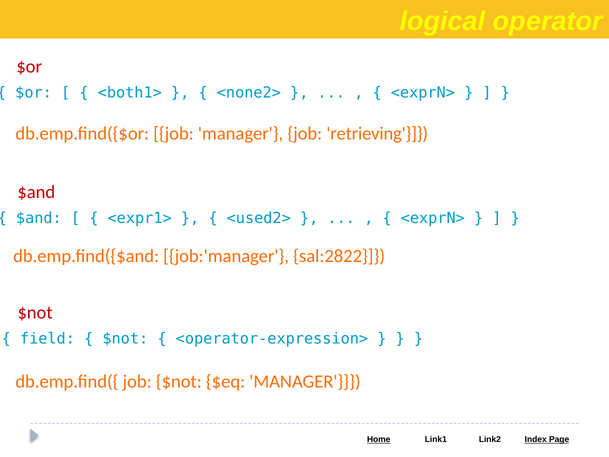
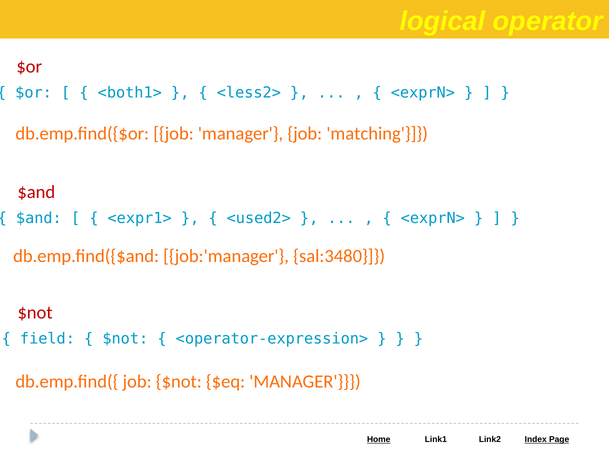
<none2>: <none2> -> <less2>
retrieving: retrieving -> matching
sal:2822: sal:2822 -> sal:3480
